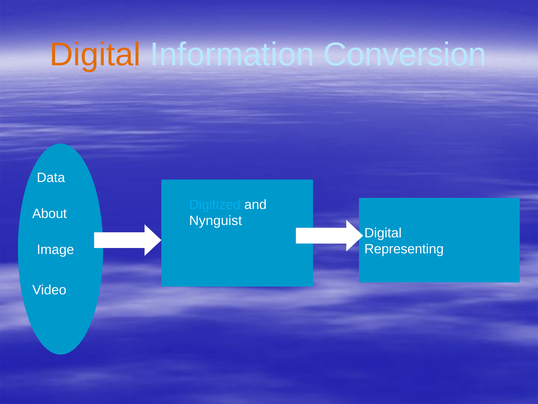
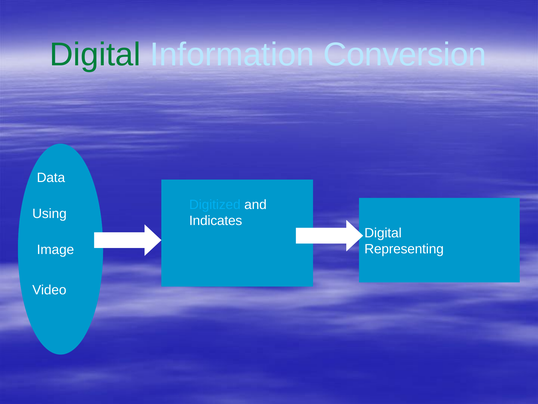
Digital at (95, 55) colour: orange -> green
About: About -> Using
Nynguist: Nynguist -> Indicates
